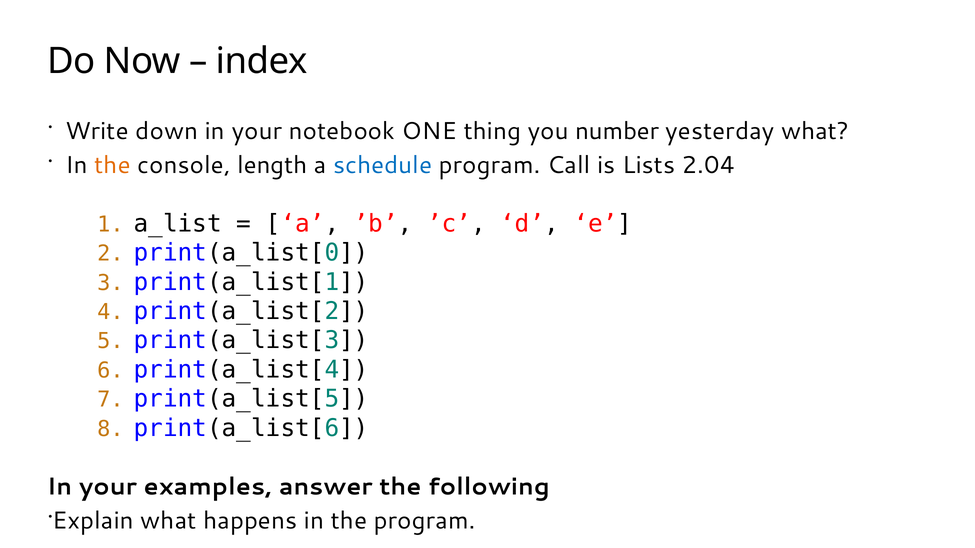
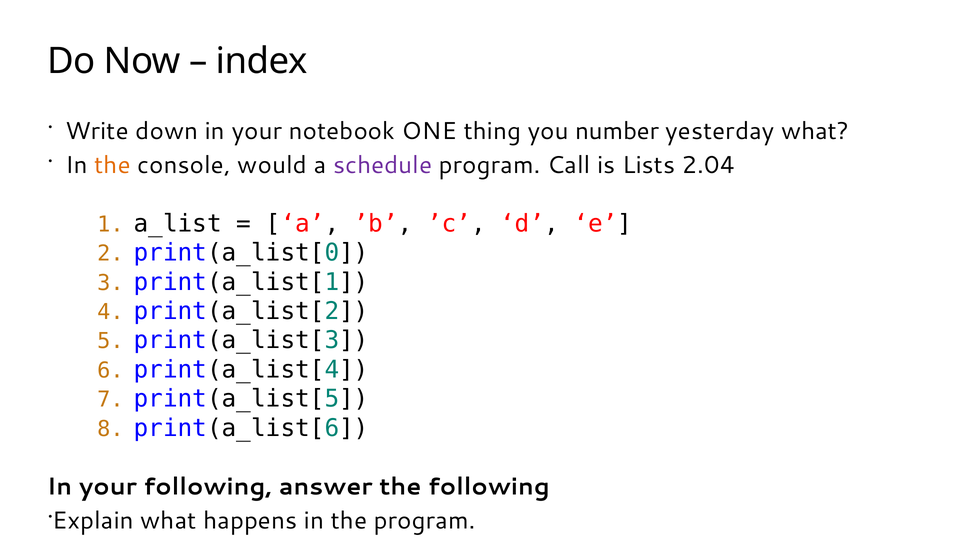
length: length -> would
schedule colour: blue -> purple
your examples: examples -> following
